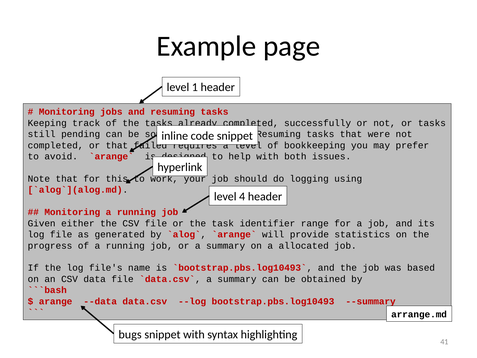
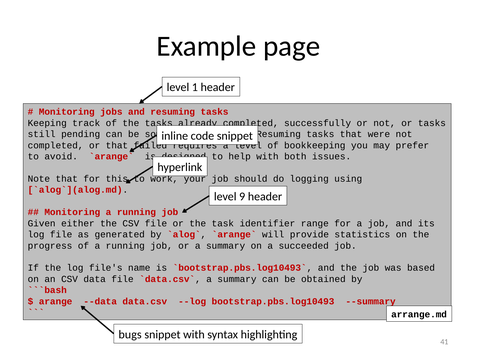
4: 4 -> 9
allocated: allocated -> succeeded
